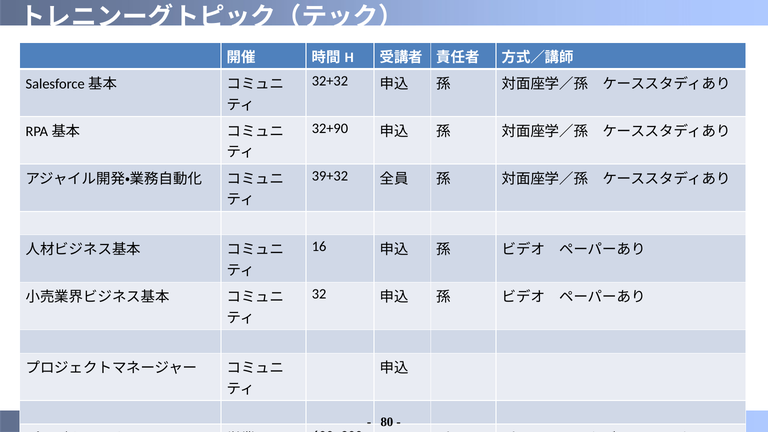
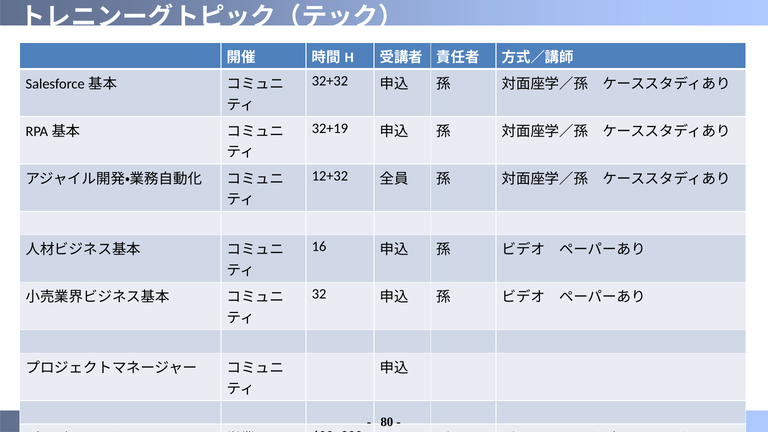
32+90: 32+90 -> 32+19
39+32: 39+32 -> 12+32
